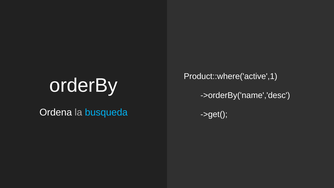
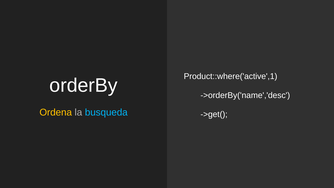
Ordena colour: white -> yellow
